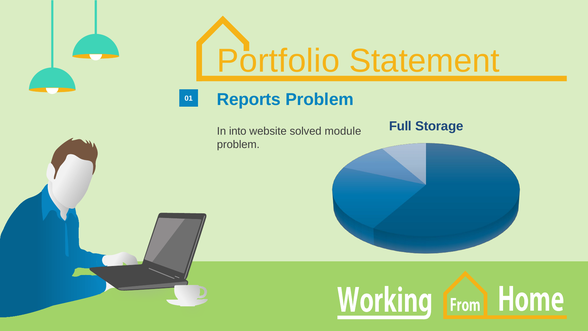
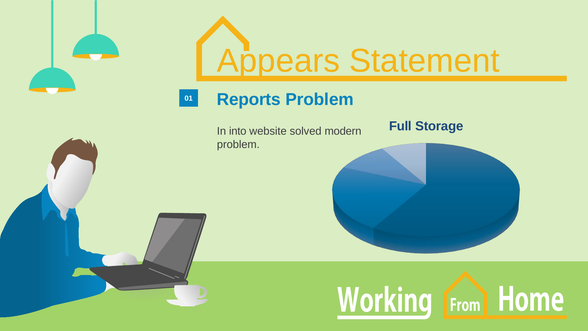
Portfolio: Portfolio -> Appears
module: module -> modern
